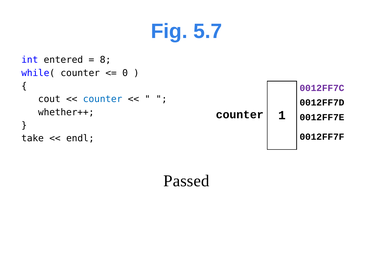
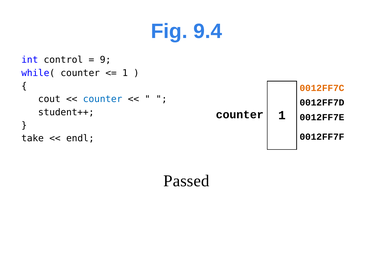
5.7: 5.7 -> 9.4
entered: entered -> control
8: 8 -> 9
0 at (125, 73): 0 -> 1
0012FF7C colour: purple -> orange
whether++: whether++ -> student++
